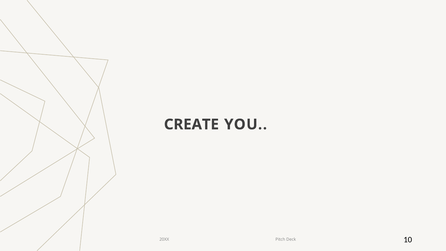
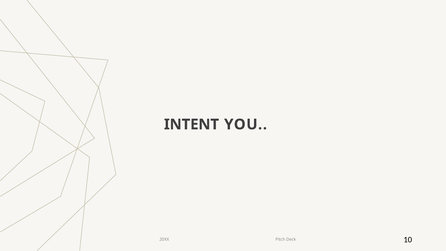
CREATE: CREATE -> INTENT
